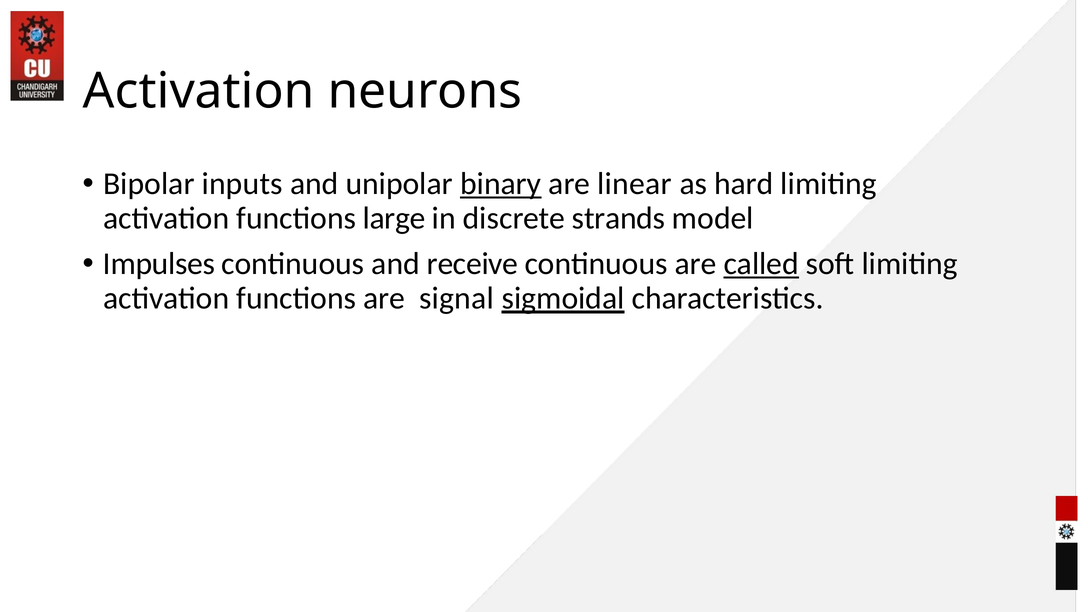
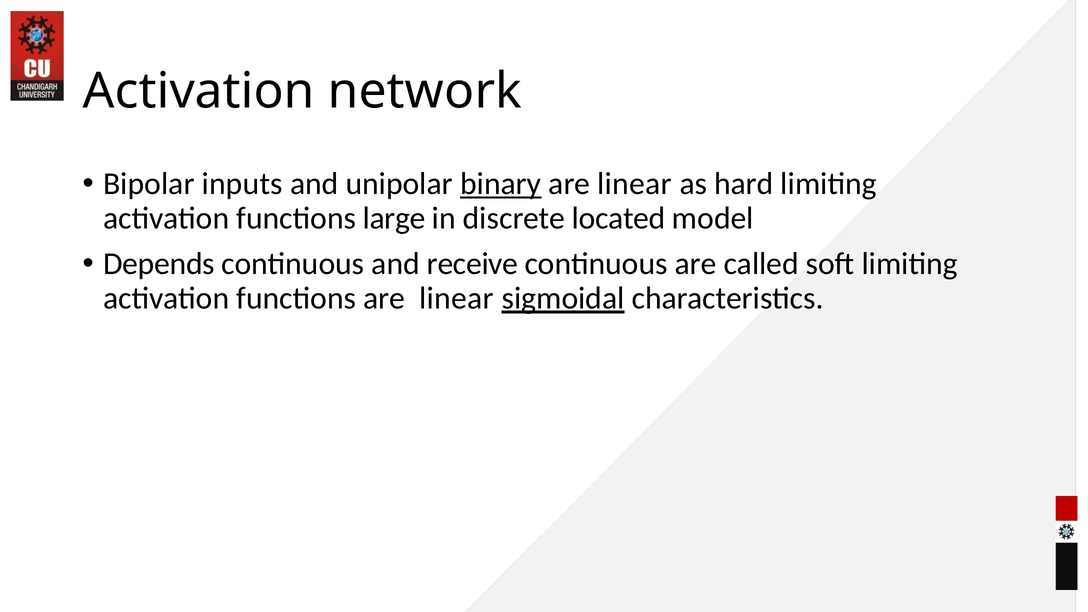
neurons: neurons -> network
strands: strands -> located
Impulses: Impulses -> Depends
called underline: present -> none
functions are signal: signal -> linear
